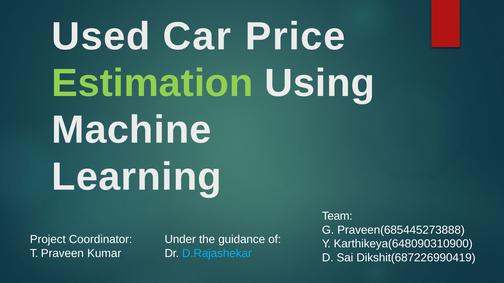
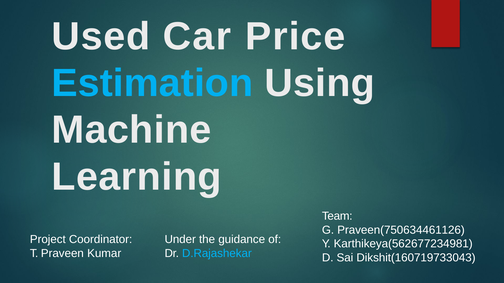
Estimation colour: light green -> light blue
Praveen(685445273888: Praveen(685445273888 -> Praveen(750634461126
Karthikeya(648090310900: Karthikeya(648090310900 -> Karthikeya(562677234981
Dikshit(687226990419: Dikshit(687226990419 -> Dikshit(160719733043
